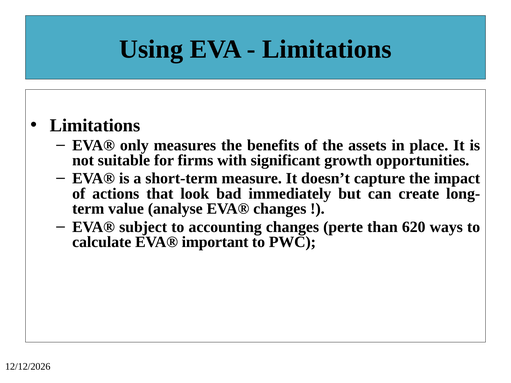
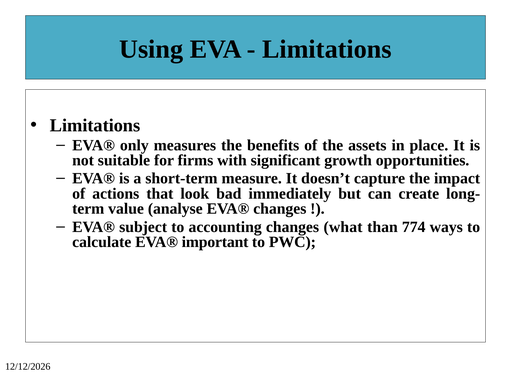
perte: perte -> what
620: 620 -> 774
